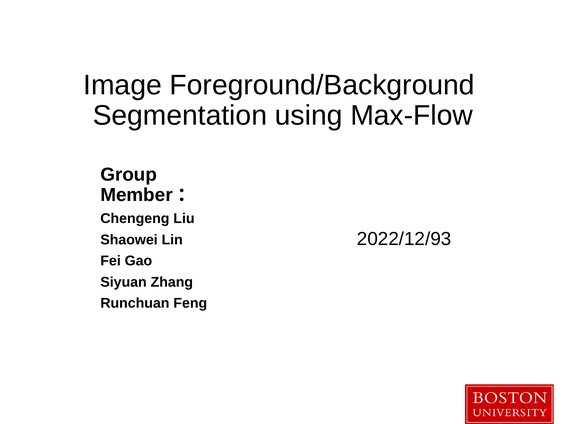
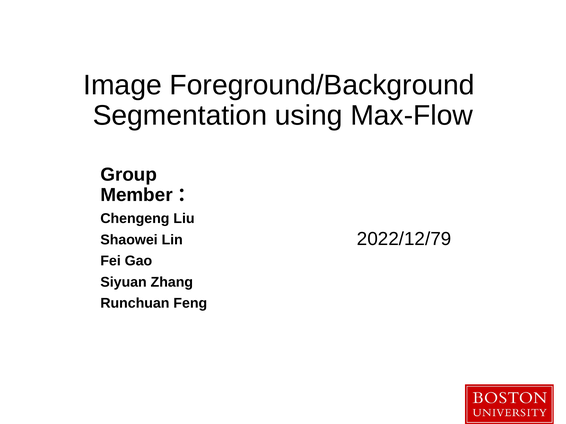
2022/12/93: 2022/12/93 -> 2022/12/79
